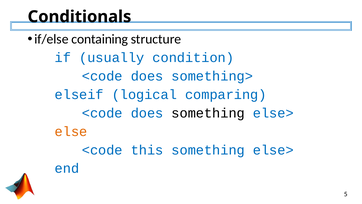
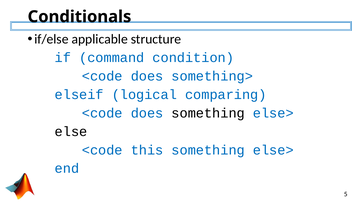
containing: containing -> applicable
usually: usually -> command
else colour: orange -> black
